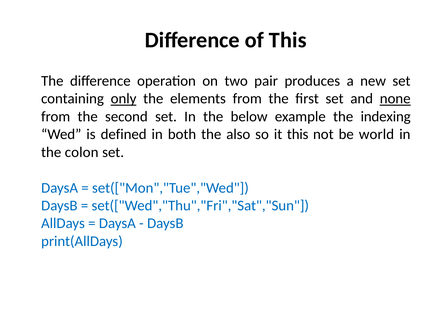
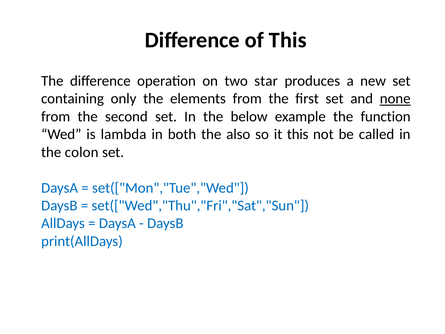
pair: pair -> star
only underline: present -> none
indexing: indexing -> function
defined: defined -> lambda
world: world -> called
